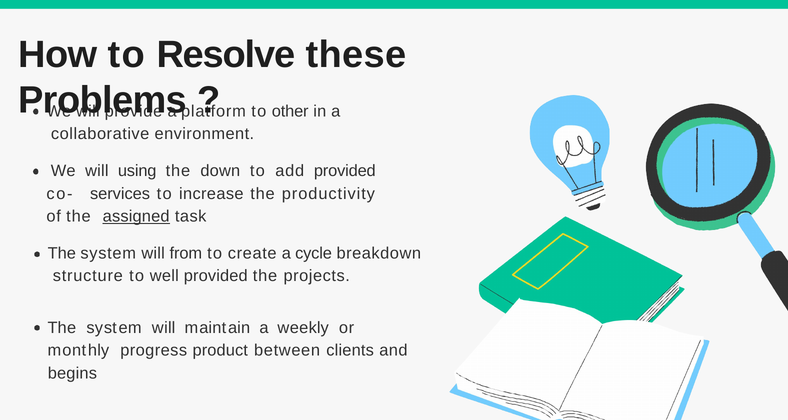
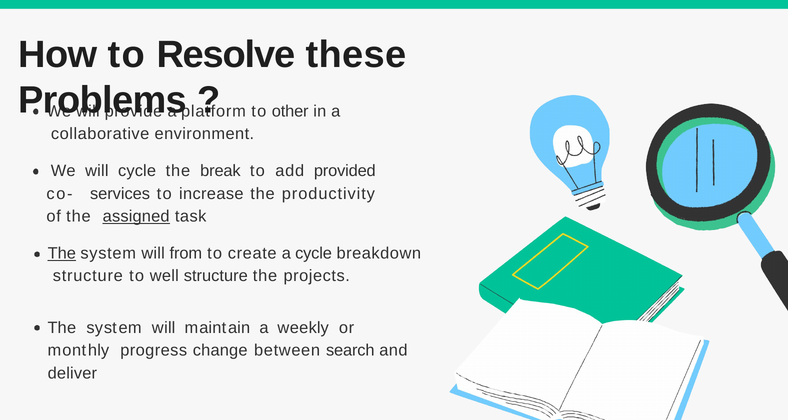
will using: using -> cycle
down: down -> break
The at (62, 253) underline: none -> present
well provided: provided -> structure
product: product -> change
clients: clients -> search
begins: begins -> deliver
